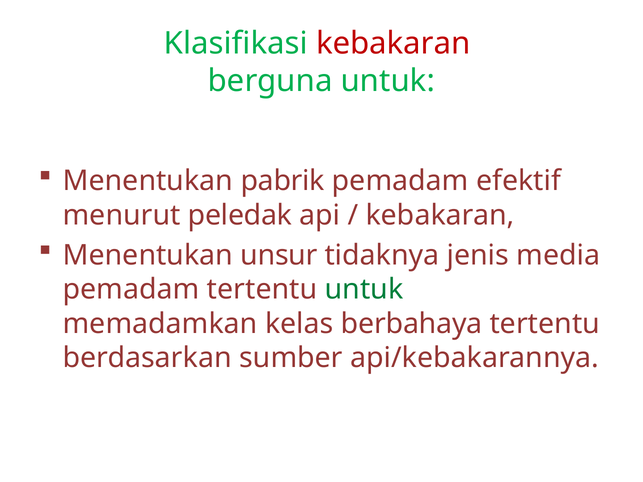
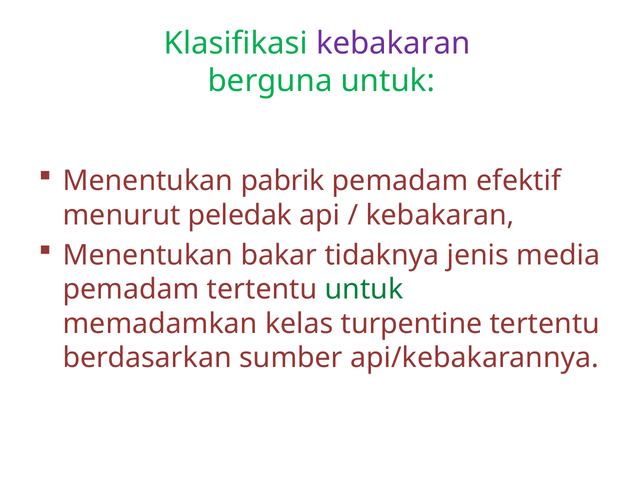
kebakaran at (393, 43) colour: red -> purple
unsur: unsur -> bakar
berbahaya: berbahaya -> turpentine
